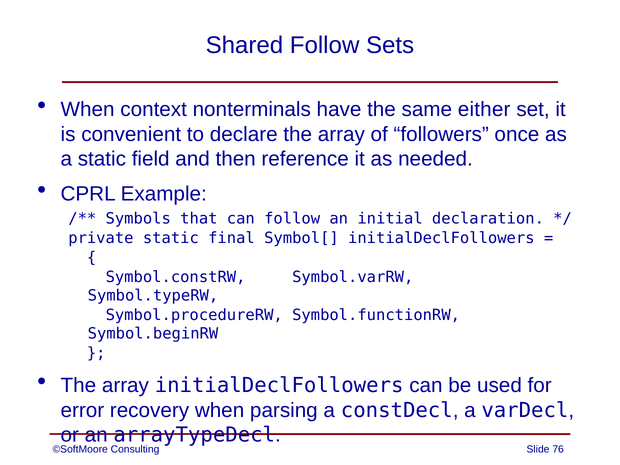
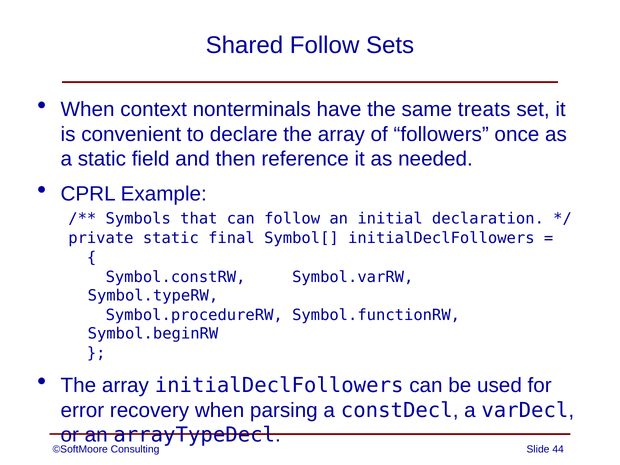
either: either -> treats
76: 76 -> 44
